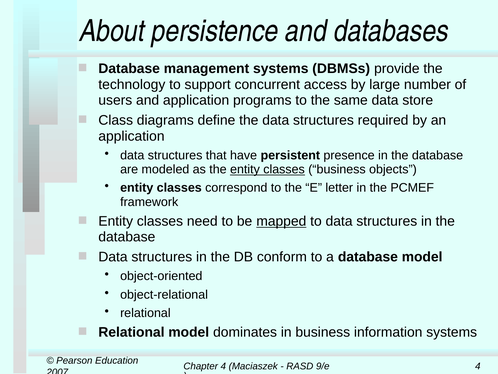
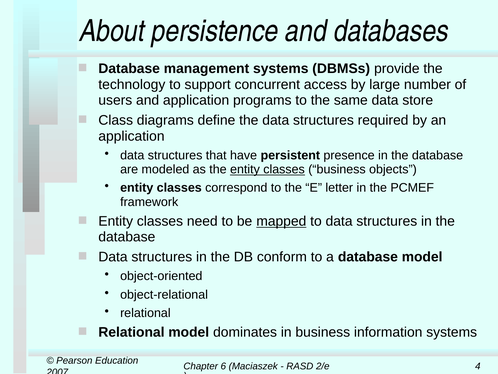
Chapter 4: 4 -> 6
9/e: 9/e -> 2/e
